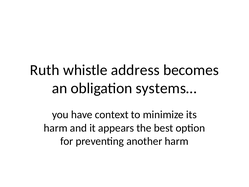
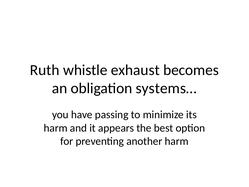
address: address -> exhaust
context: context -> passing
